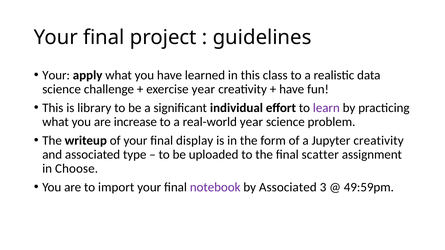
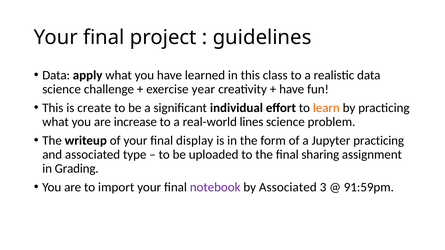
Your at (56, 75): Your -> Data
library: library -> create
learn colour: purple -> orange
real-world year: year -> lines
Jupyter creativity: creativity -> practicing
scatter: scatter -> sharing
Choose: Choose -> Grading
49:59pm: 49:59pm -> 91:59pm
